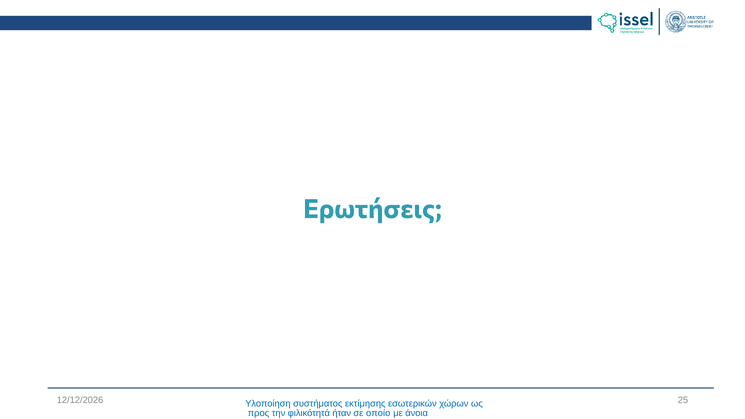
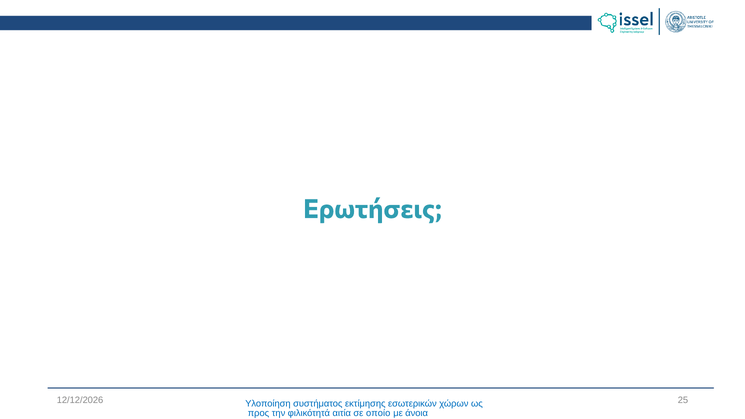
ήταν: ήταν -> αιτία
